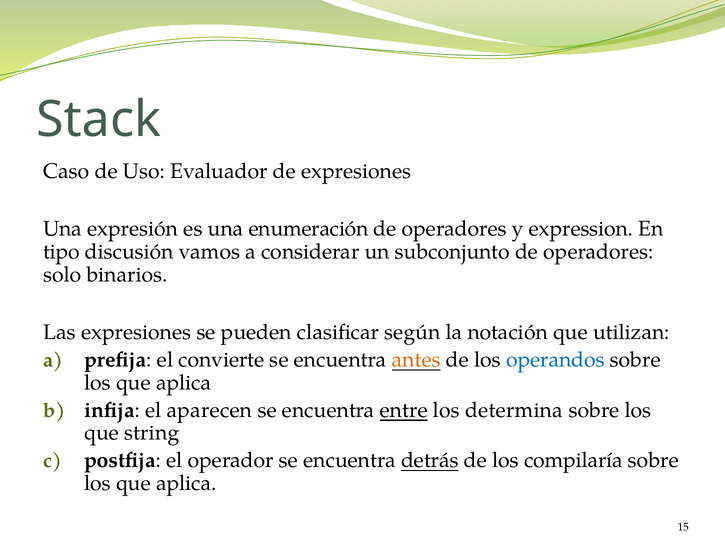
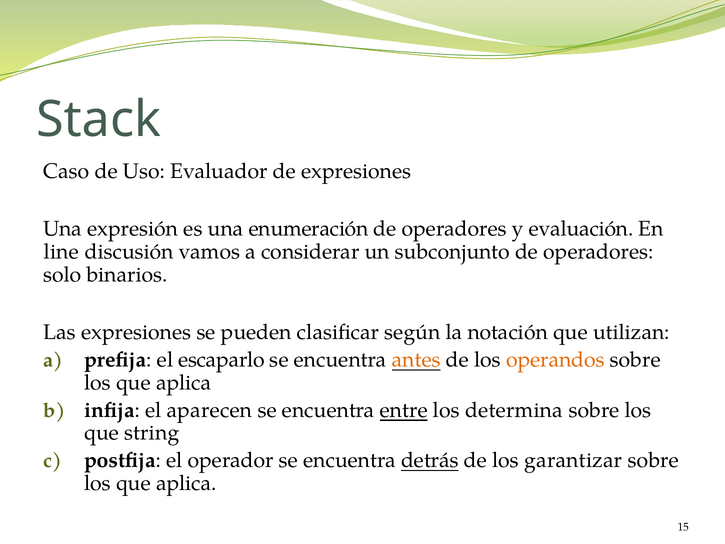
expression: expression -> evaluación
tipo: tipo -> line
convierte: convierte -> escaparlo
operandos colour: blue -> orange
compilaría: compilaría -> garantizar
